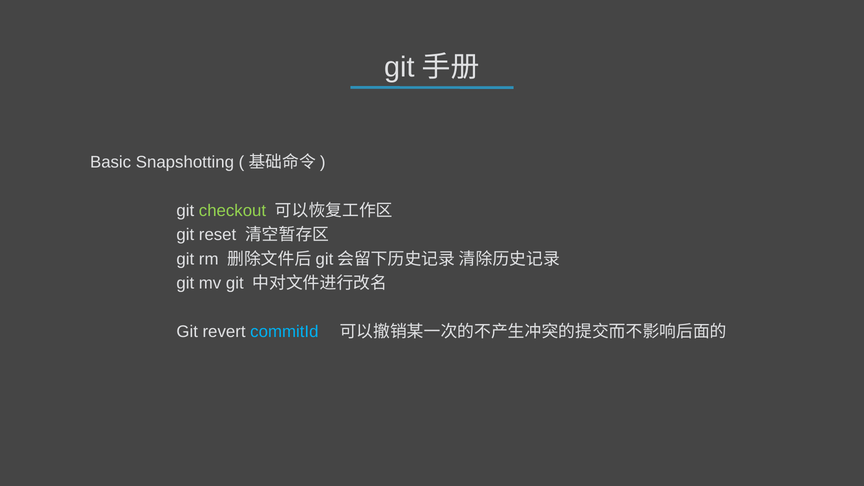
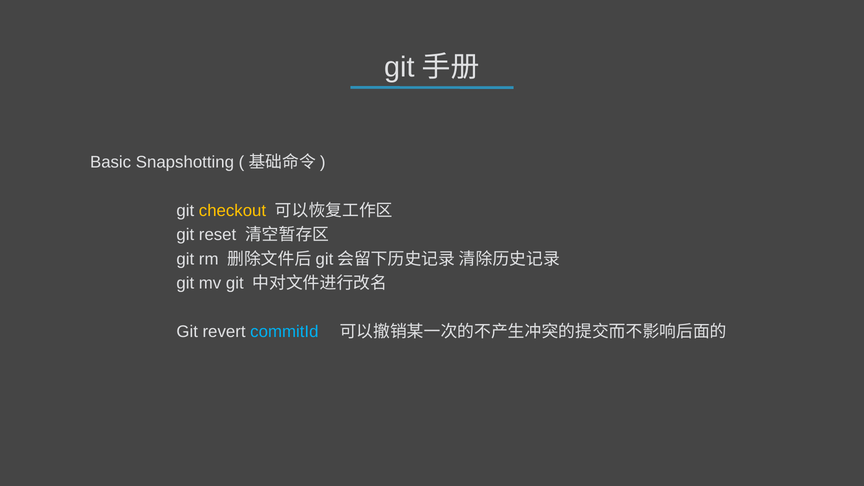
checkout colour: light green -> yellow
